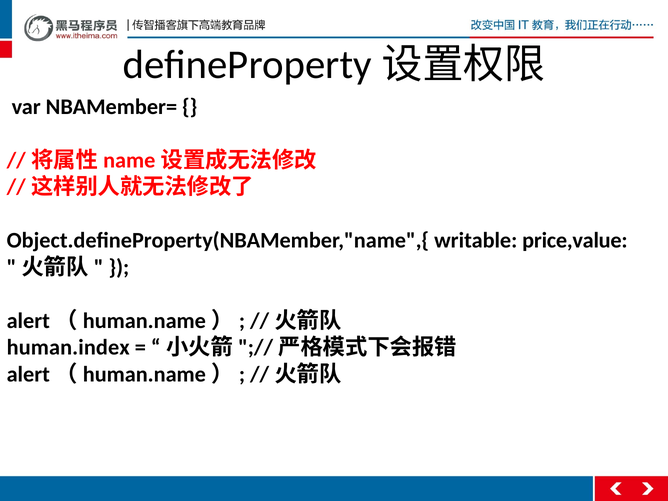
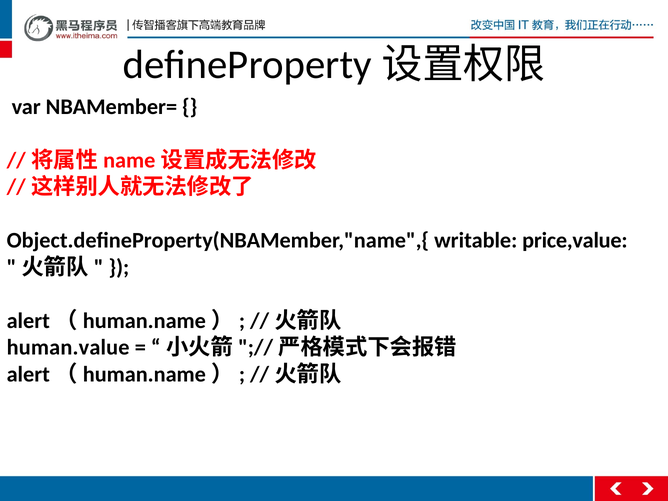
human.index: human.index -> human.value
